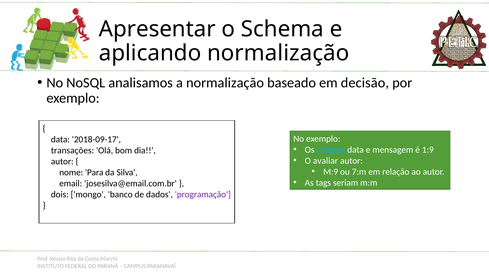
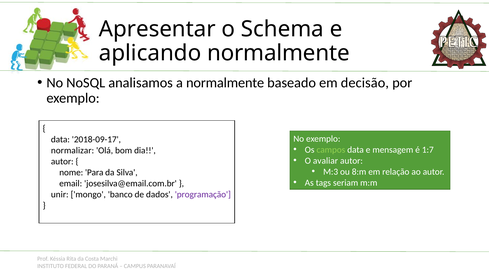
aplicando normalização: normalização -> normalmente
a normalização: normalização -> normalmente
campos colour: light blue -> light green
1:9: 1:9 -> 1:7
transações: transações -> normalizar
M:9: M:9 -> M:3
7:m: 7:m -> 8:m
dois: dois -> unir
